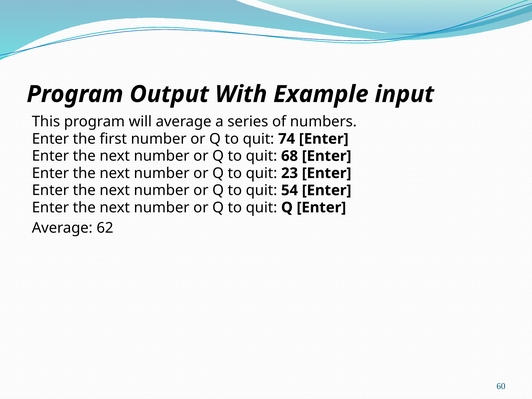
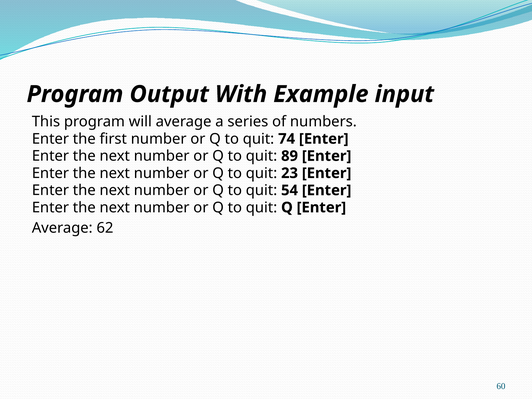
68: 68 -> 89
